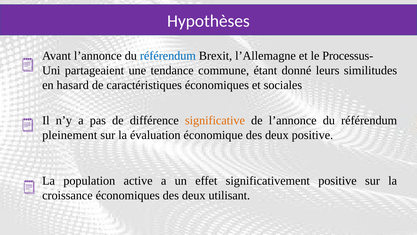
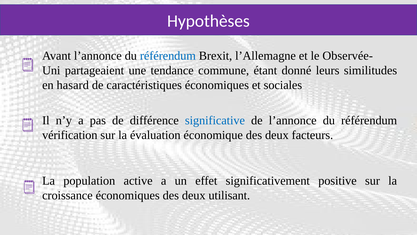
Processus-: Processus- -> Observée-
significative colour: orange -> blue
pleinement: pleinement -> vérification
deux positive: positive -> facteurs
